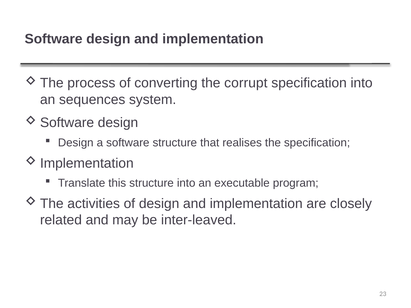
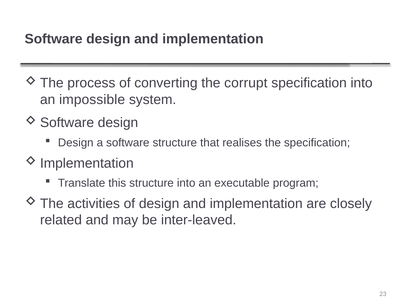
sequences: sequences -> impossible
